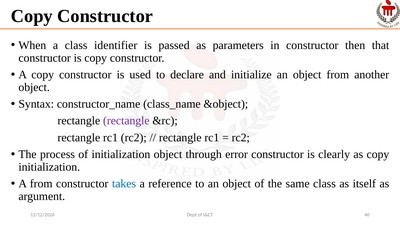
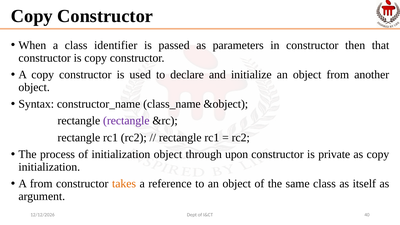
error: error -> upon
clearly: clearly -> private
takes colour: blue -> orange
